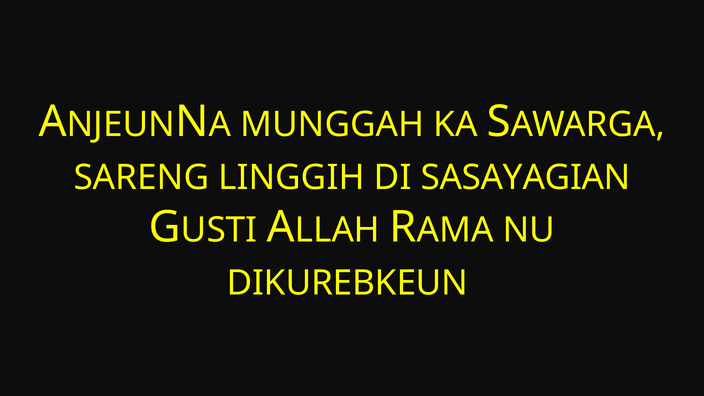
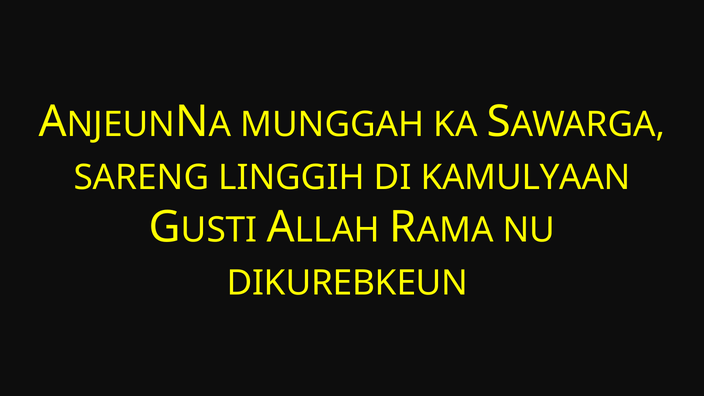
SASAYAGIAN: SASAYAGIAN -> KAMULYAAN
